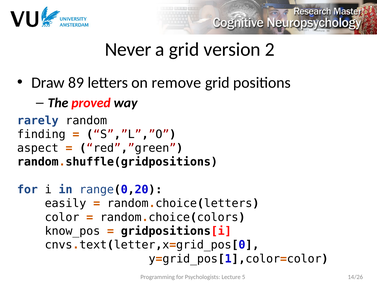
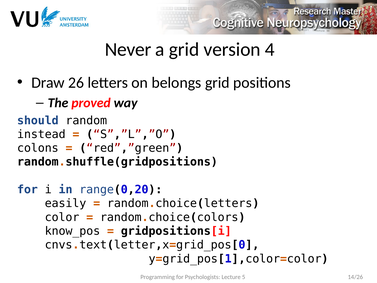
2: 2 -> 4
89: 89 -> 26
remove: remove -> belongs
rarely: rarely -> should
finding: finding -> instead
aspect: aspect -> colons
